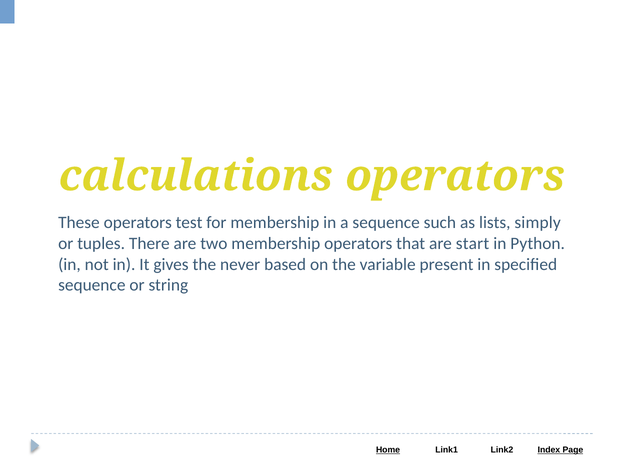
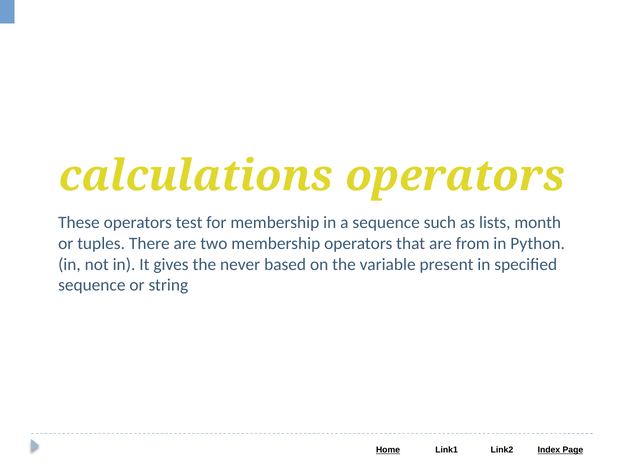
simply: simply -> month
start: start -> from
